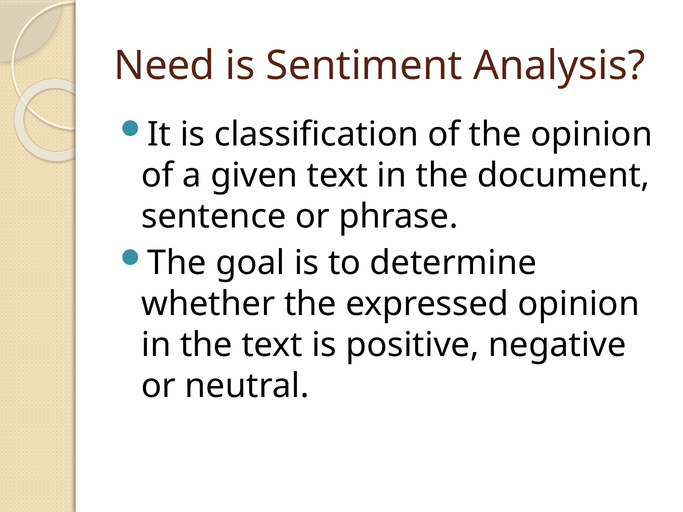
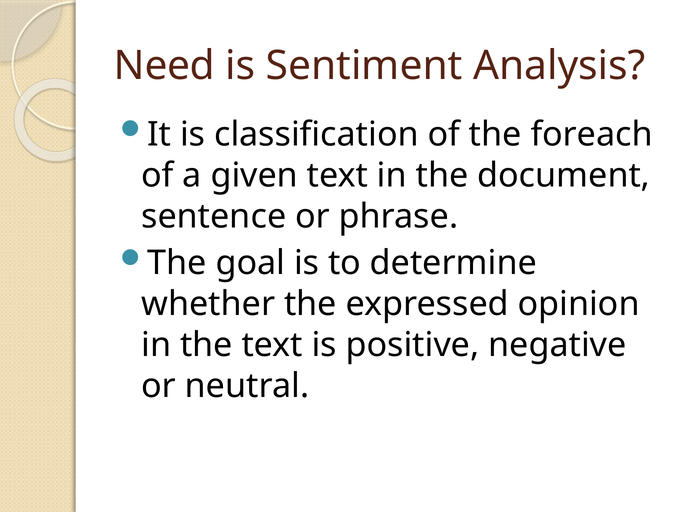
the opinion: opinion -> foreach
